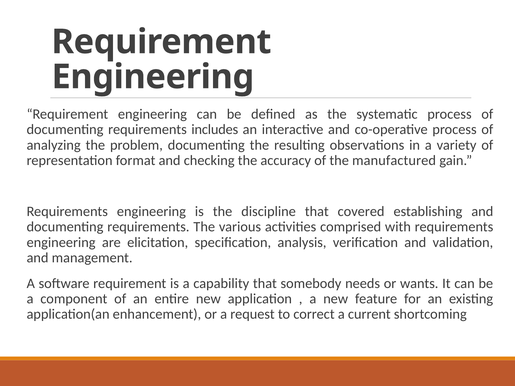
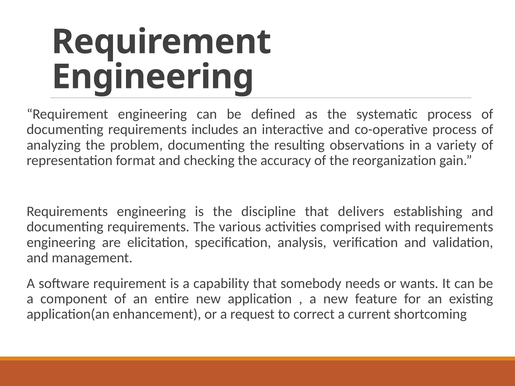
manufactured: manufactured -> reorganization
covered: covered -> delivers
